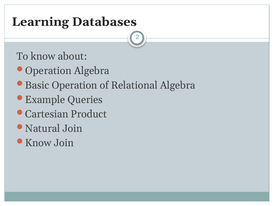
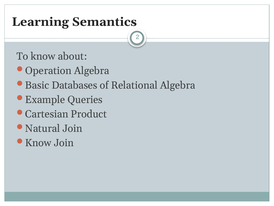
Databases: Databases -> Semantics
Basic Operation: Operation -> Databases
